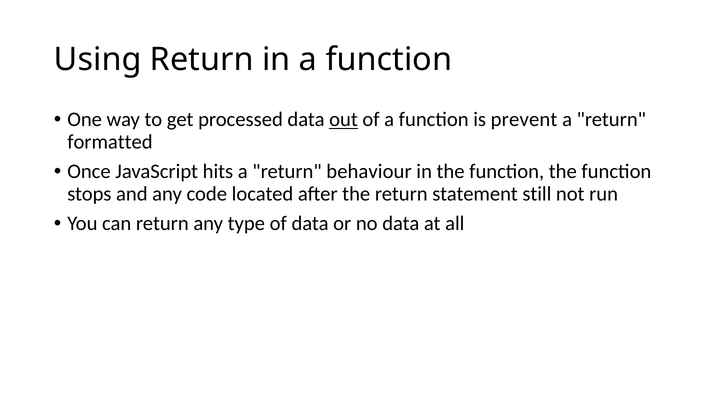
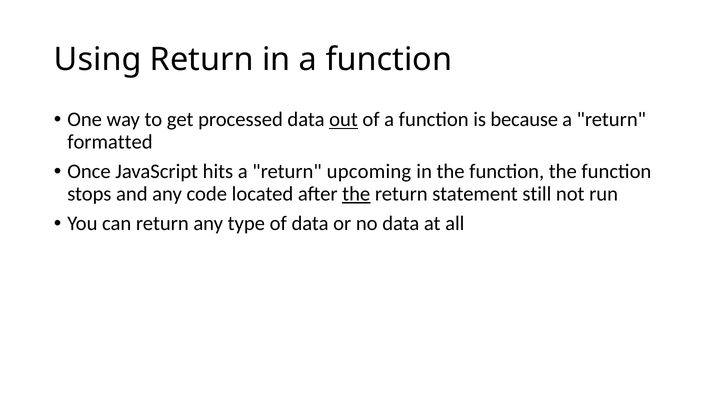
prevent: prevent -> because
behaviour: behaviour -> upcoming
the at (356, 194) underline: none -> present
